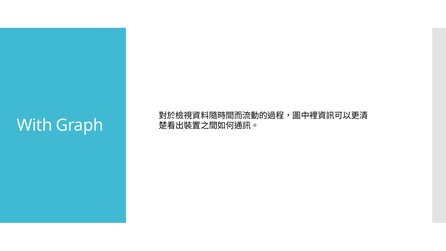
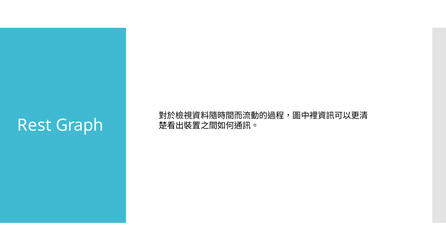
With: With -> Rest
